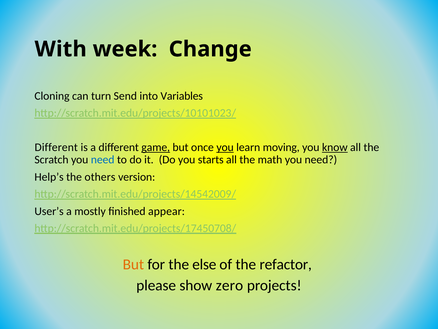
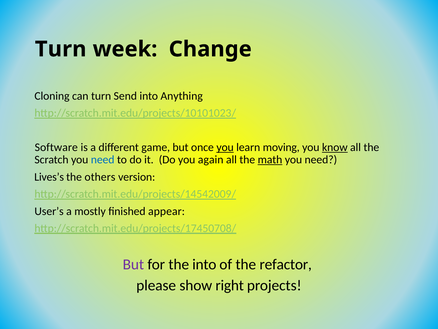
With at (61, 49): With -> Turn
Variables: Variables -> Anything
Different at (56, 147): Different -> Software
game underline: present -> none
starts: starts -> again
math underline: none -> present
Help’s: Help’s -> Lives’s
But at (133, 264) colour: orange -> purple
the else: else -> into
zero: zero -> right
